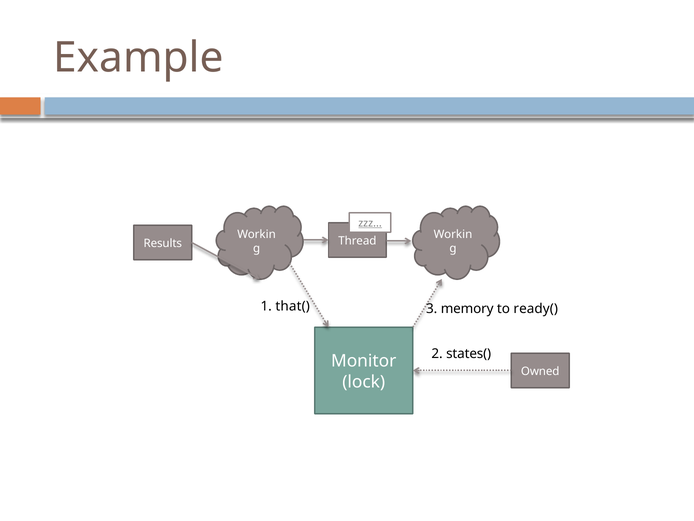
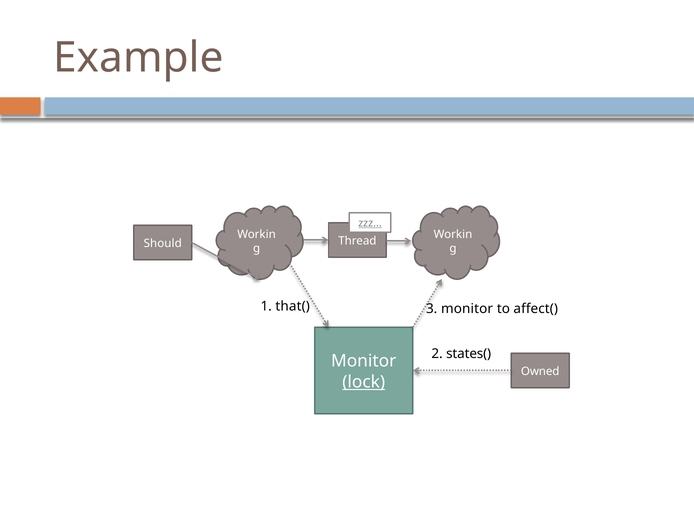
Results: Results -> Should
3 memory: memory -> monitor
ready(: ready( -> affect(
lock underline: none -> present
